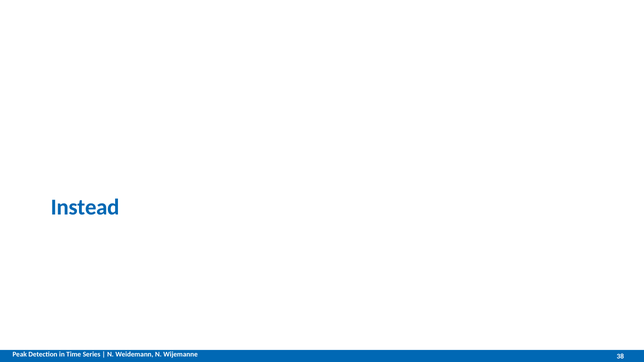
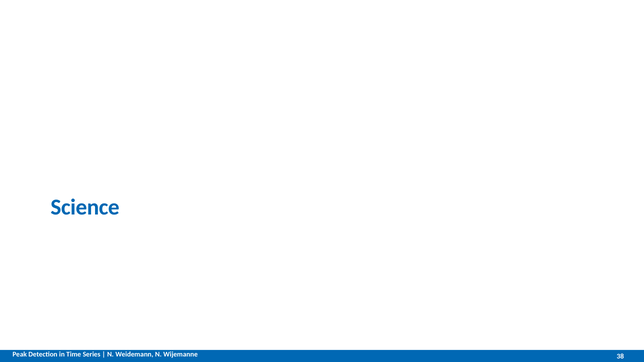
Instead: Instead -> Science
